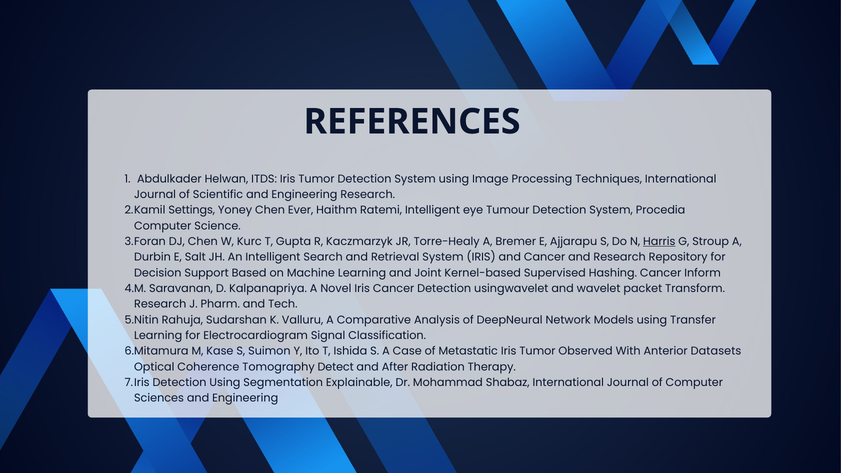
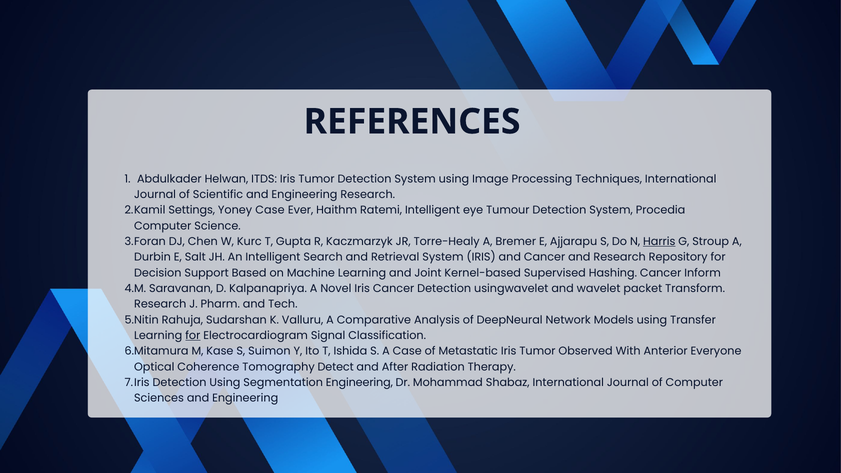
Yoney Chen: Chen -> Case
for at (193, 336) underline: none -> present
Datasets: Datasets -> Everyone
Segmentation Explainable: Explainable -> Engineering
